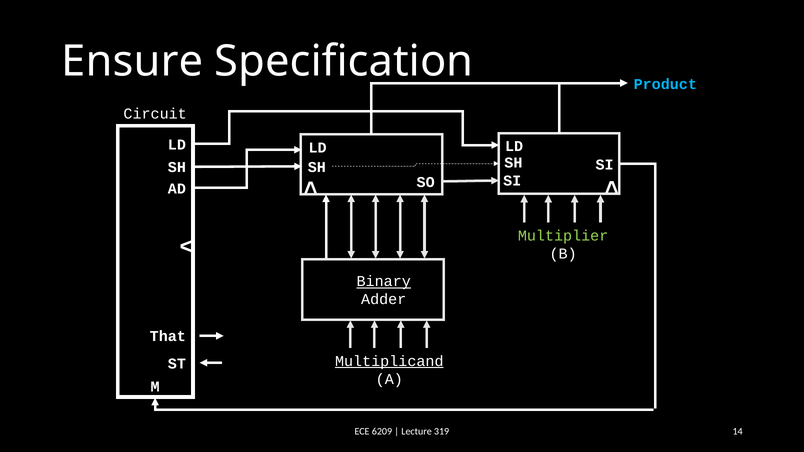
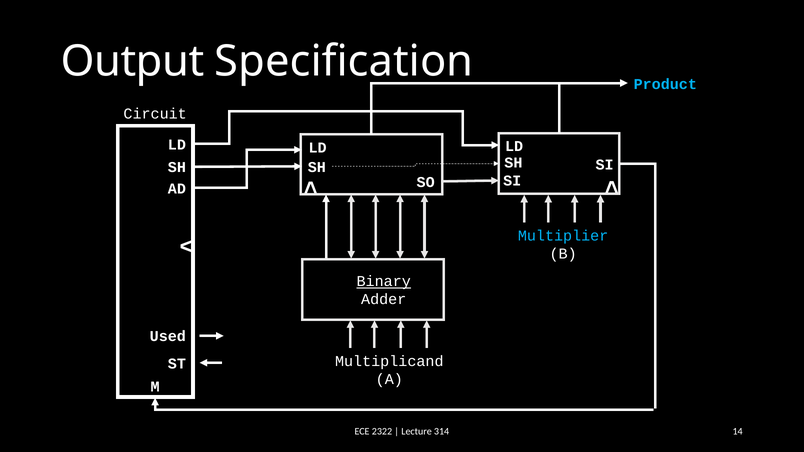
Ensure: Ensure -> Output
Multiplier colour: light green -> light blue
That: That -> Used
Multiplicand underline: present -> none
6209: 6209 -> 2322
319: 319 -> 314
